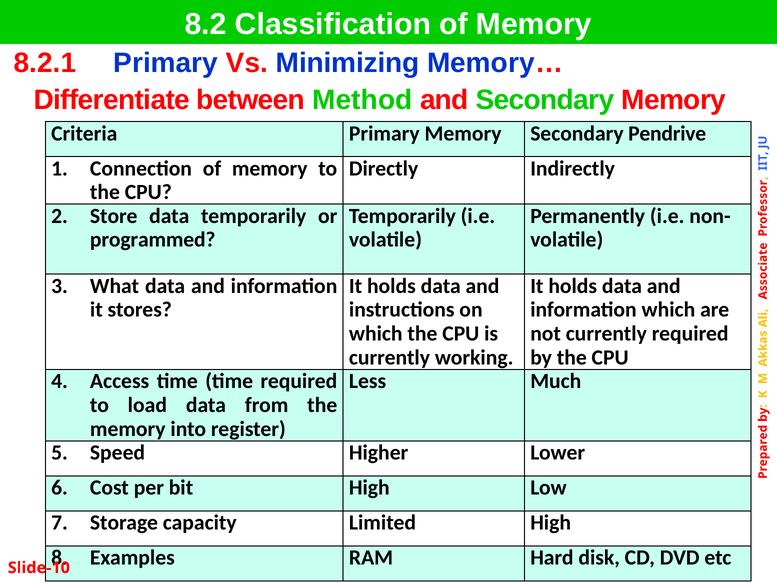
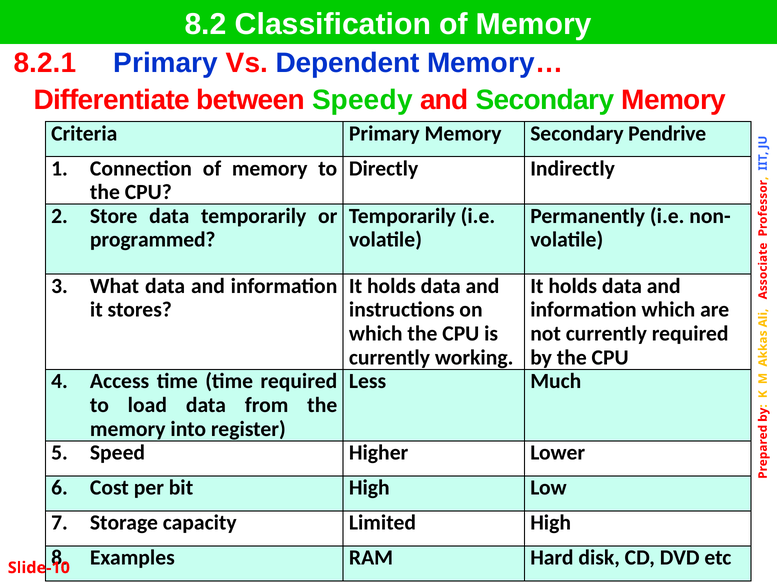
Minimizing: Minimizing -> Dependent
Method: Method -> Speedy
